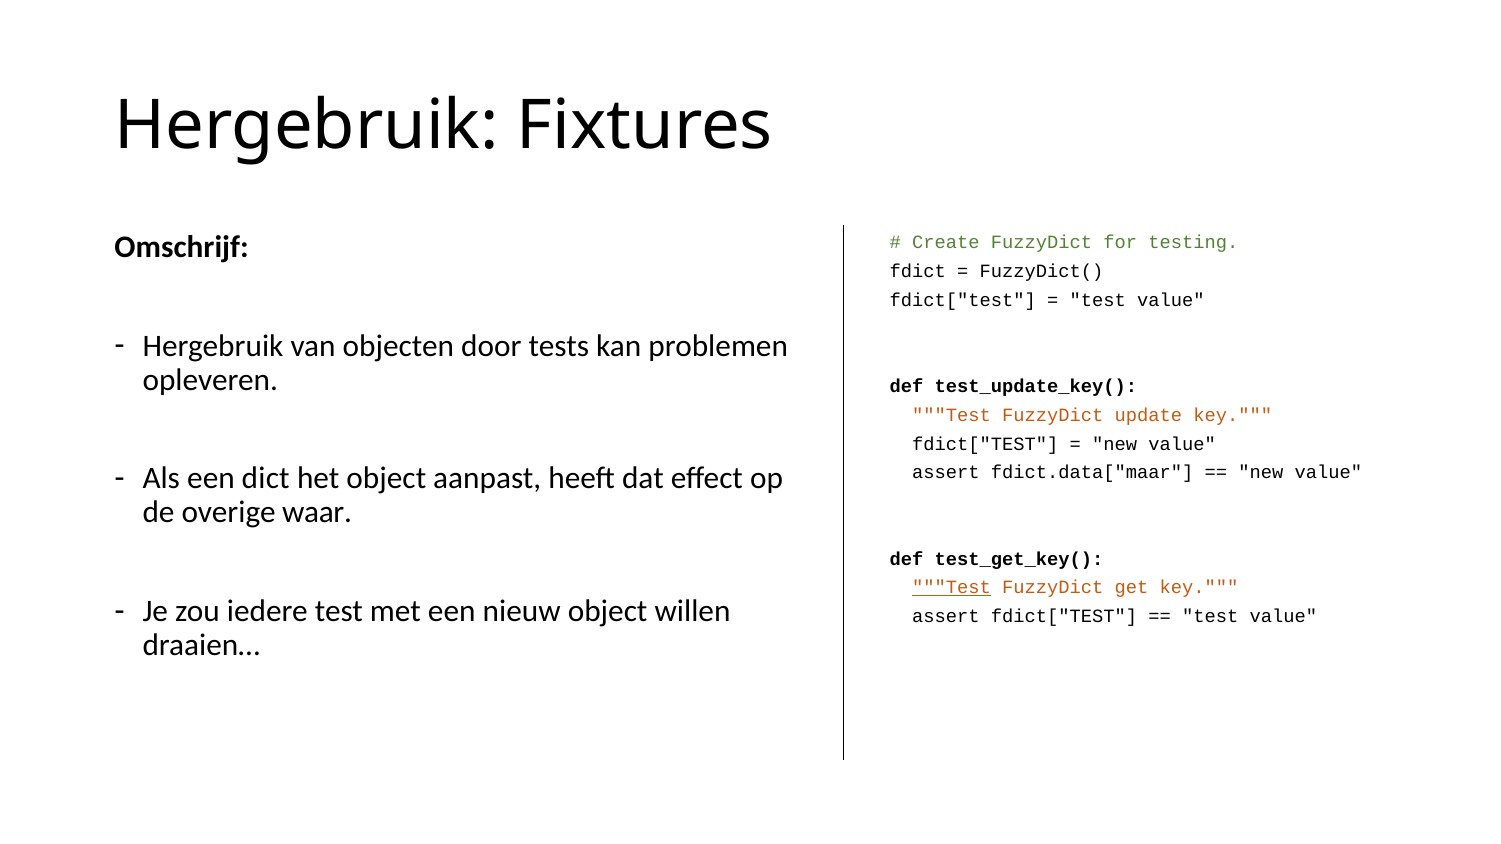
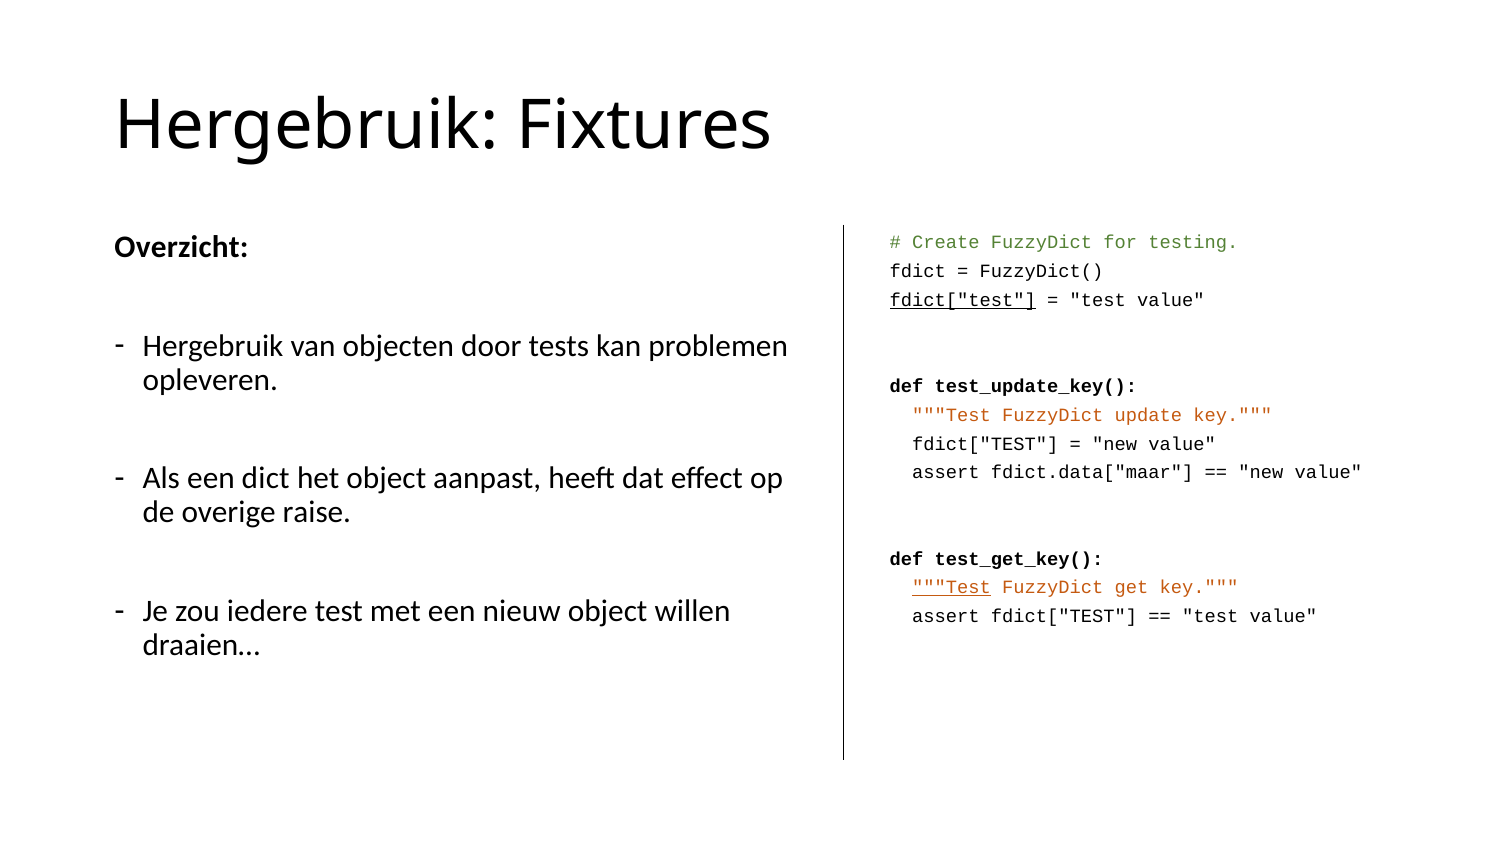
Omschrijf: Omschrijf -> Overzicht
fdict["test at (963, 300) underline: none -> present
waar: waar -> raise
